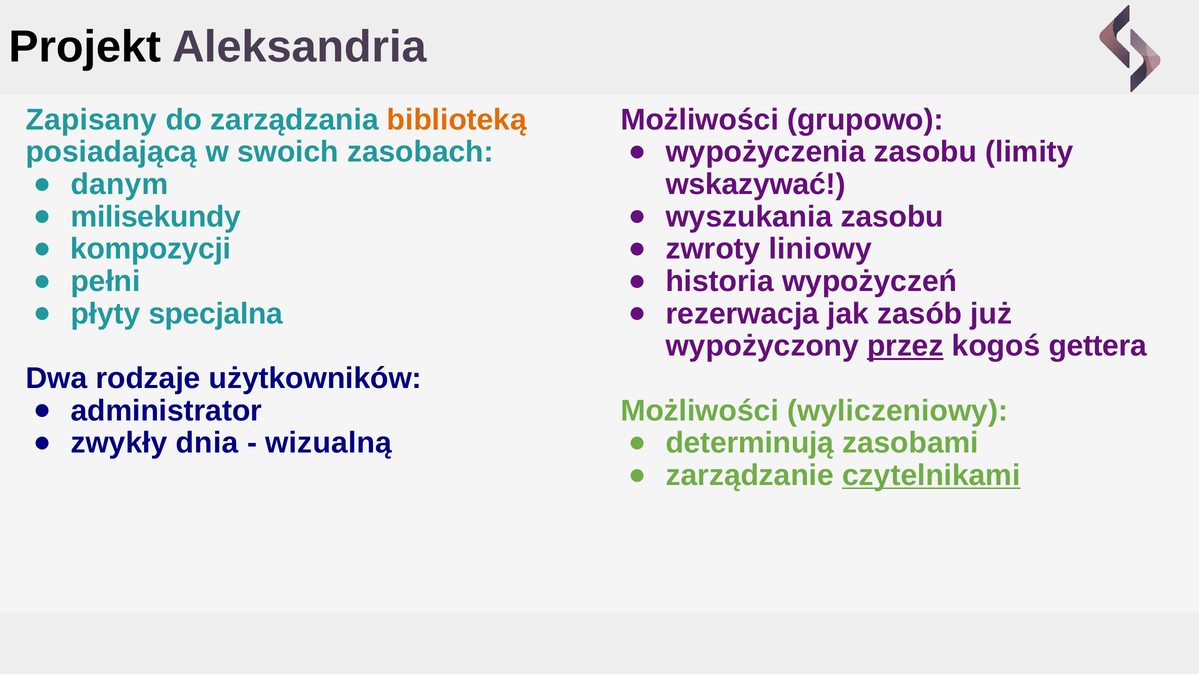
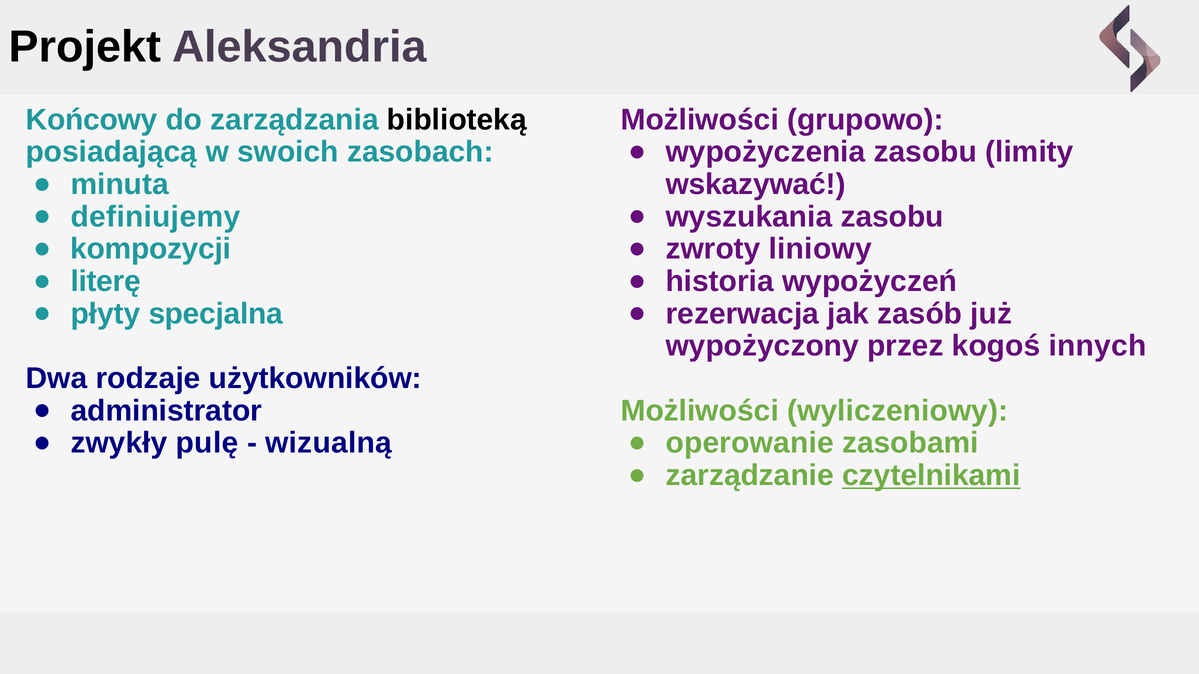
Zapisany: Zapisany -> Końcowy
biblioteką colour: orange -> black
danym: danym -> minuta
milisekundy: milisekundy -> definiujemy
pełni: pełni -> literę
przez underline: present -> none
gettera: gettera -> innych
dnia: dnia -> pulę
determinują: determinują -> operowanie
